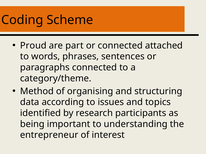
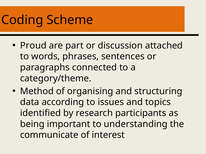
or connected: connected -> discussion
entrepreneur: entrepreneur -> communicate
